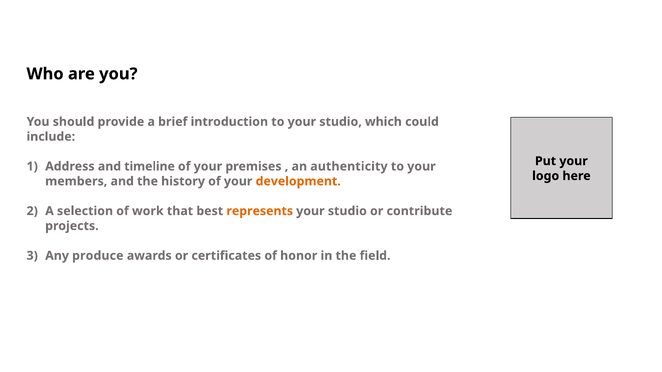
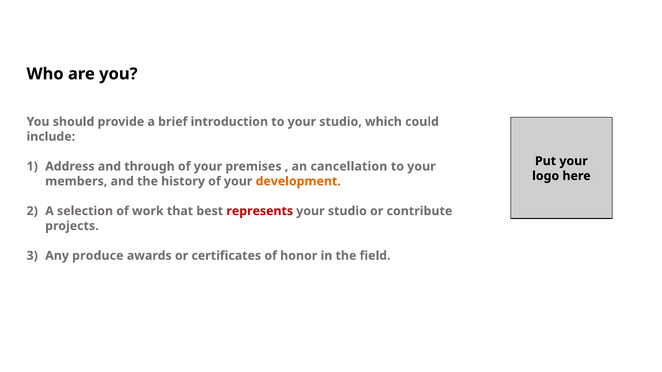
timeline: timeline -> through
authenticity: authenticity -> cancellation
represents colour: orange -> red
